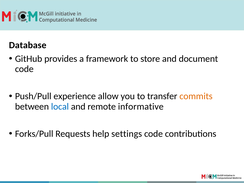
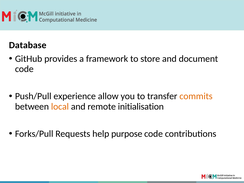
local colour: blue -> orange
informative: informative -> initialisation
settings: settings -> purpose
